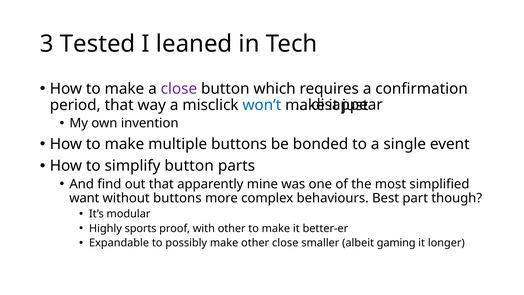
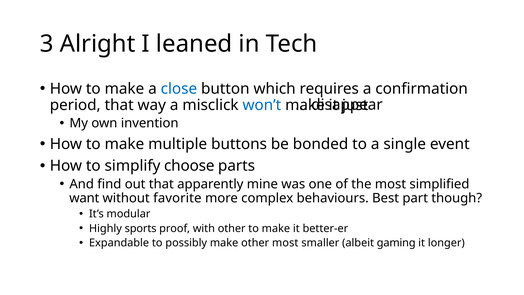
Tested: Tested -> Alright
close at (179, 89) colour: purple -> blue
simplify button: button -> choose
without buttons: buttons -> favorite
other close: close -> most
